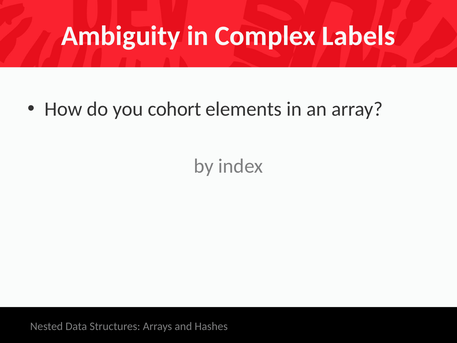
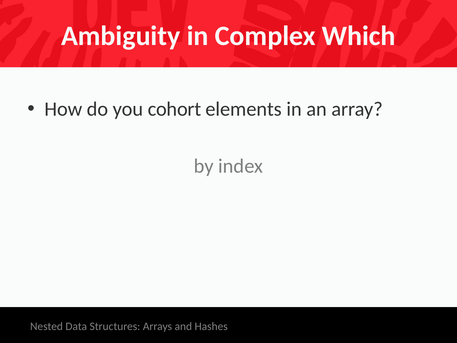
Labels: Labels -> Which
